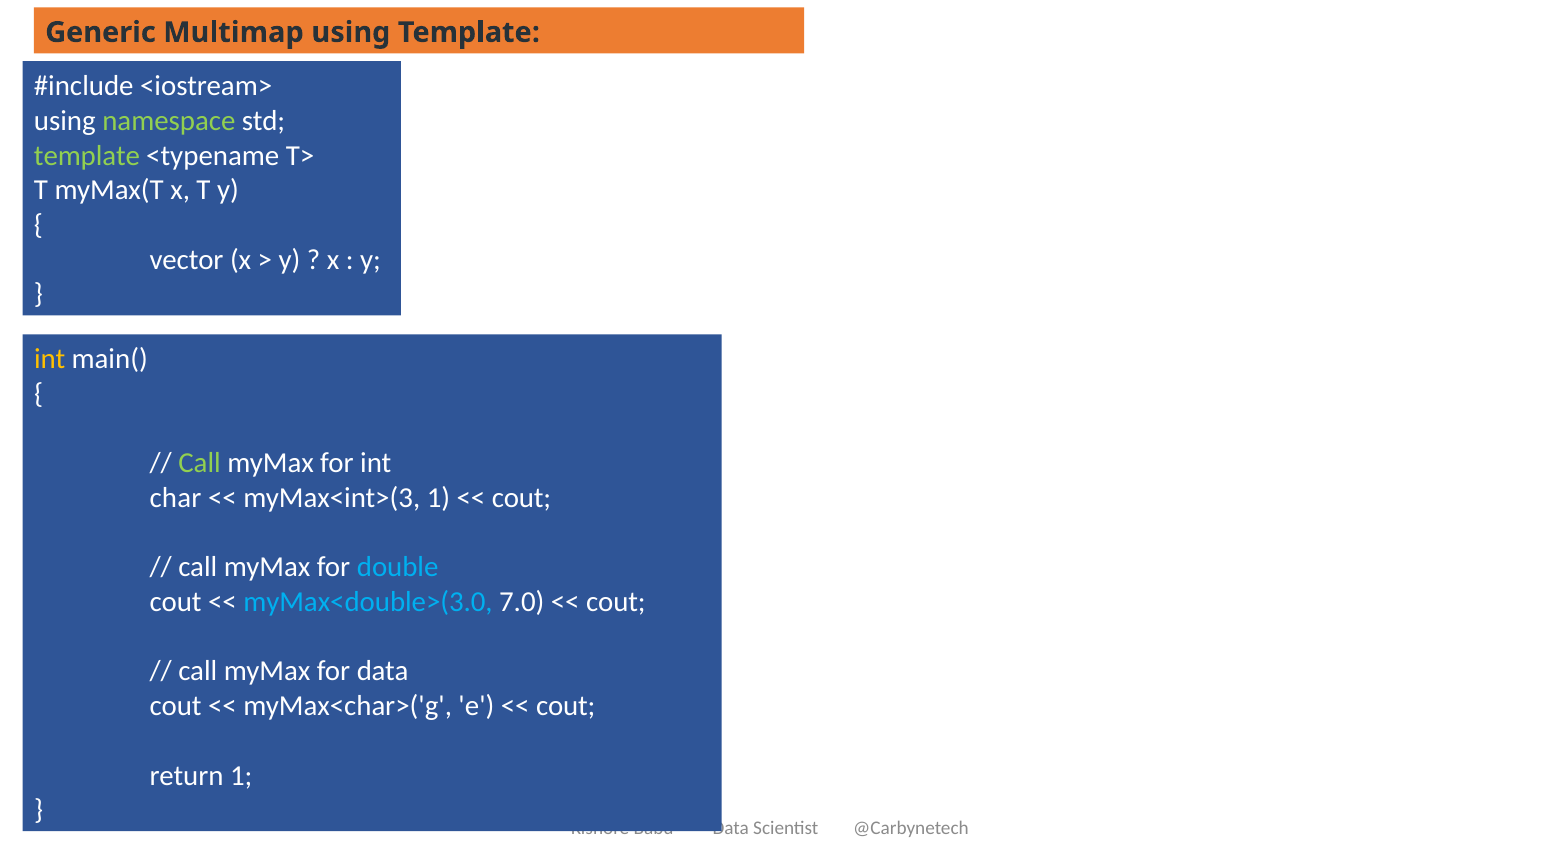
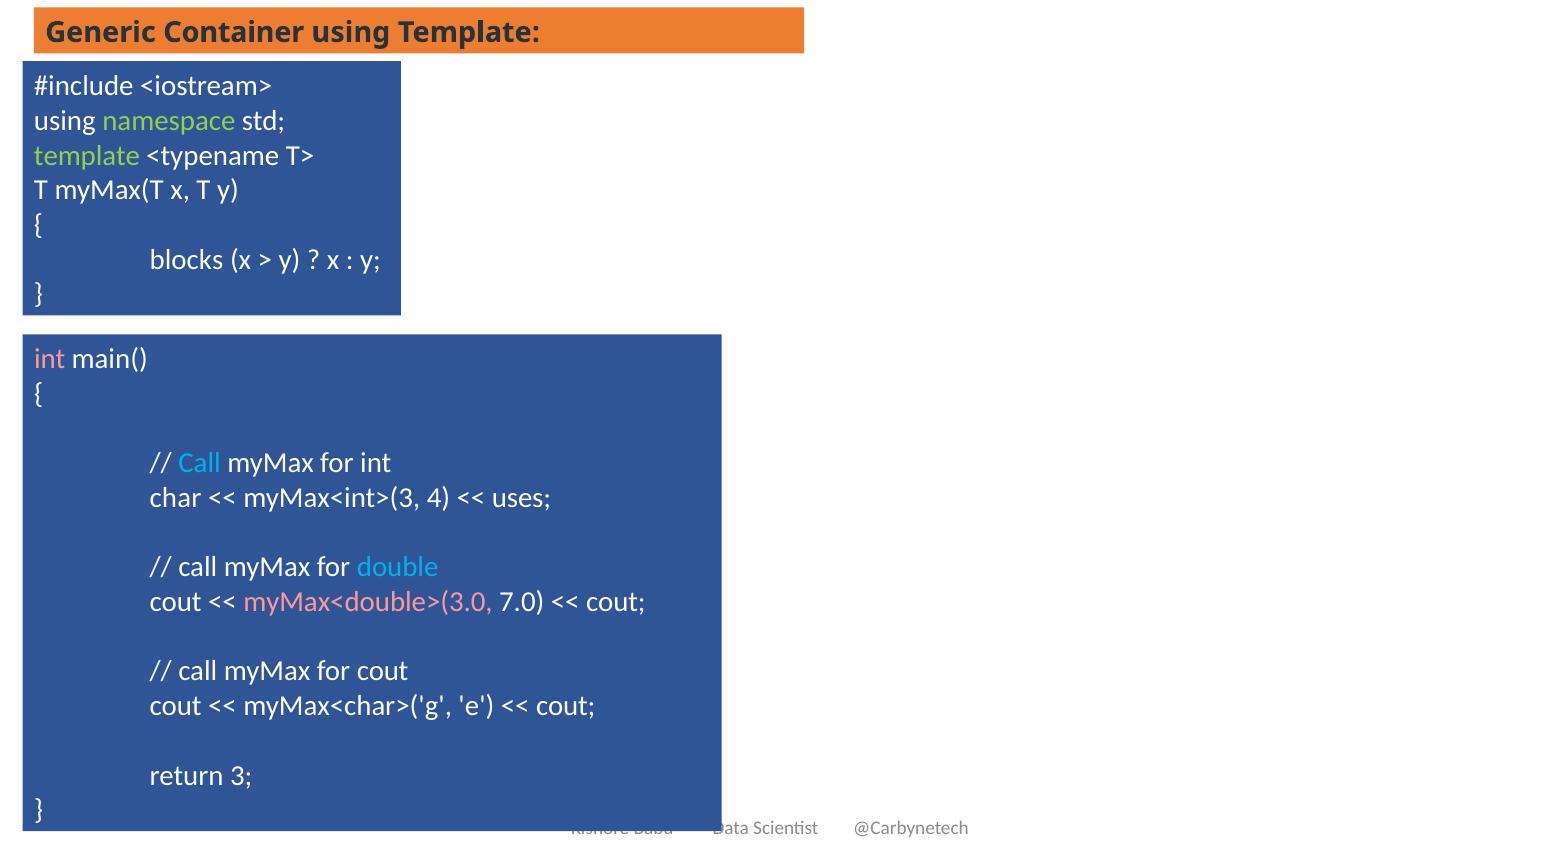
Multimap: Multimap -> Container
vector: vector -> blocks
int at (50, 359) colour: yellow -> pink
Call at (200, 463) colour: light green -> light blue
myMax<int>(3 1: 1 -> 4
cout at (521, 498): cout -> uses
myMax<double>(3.0 colour: light blue -> pink
for data: data -> cout
return 1: 1 -> 3
